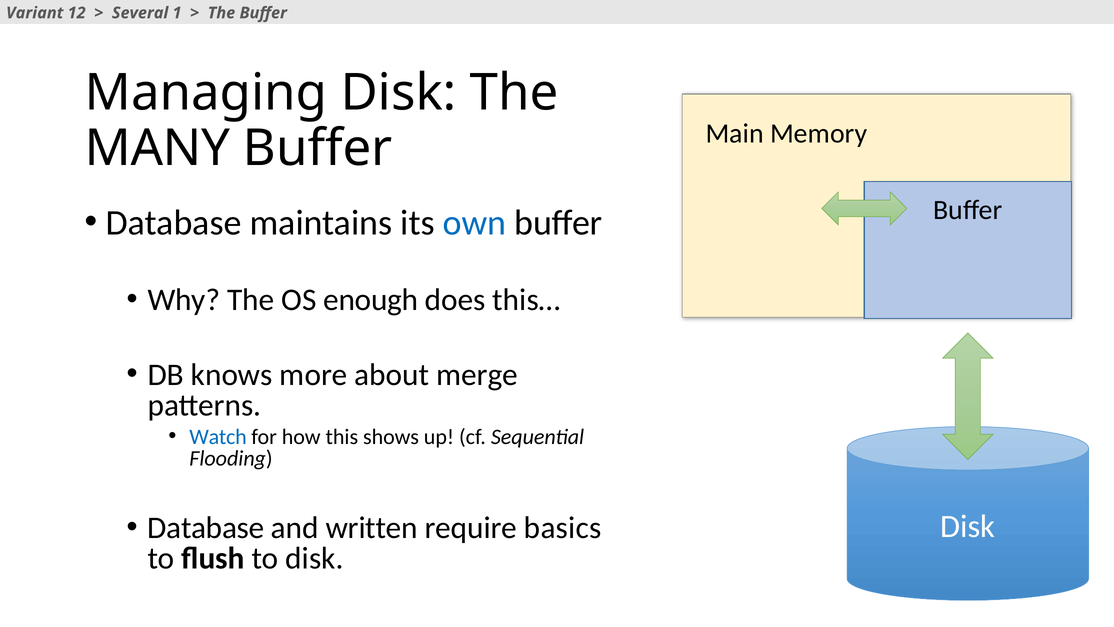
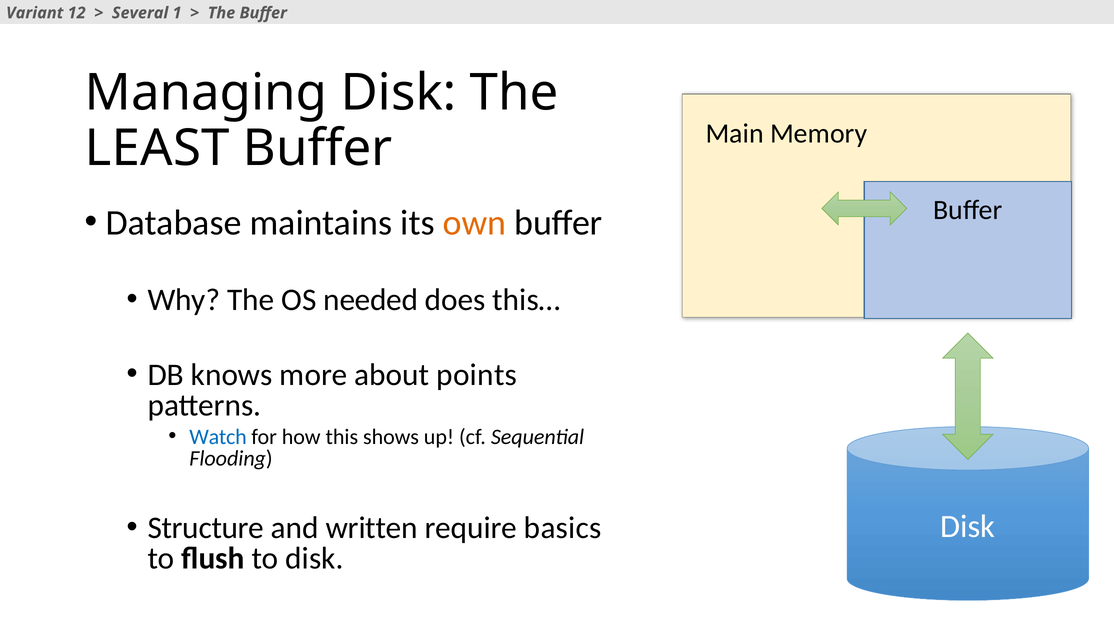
MANY: MANY -> LEAST
own colour: blue -> orange
enough: enough -> needed
merge: merge -> points
Database at (206, 528): Database -> Structure
